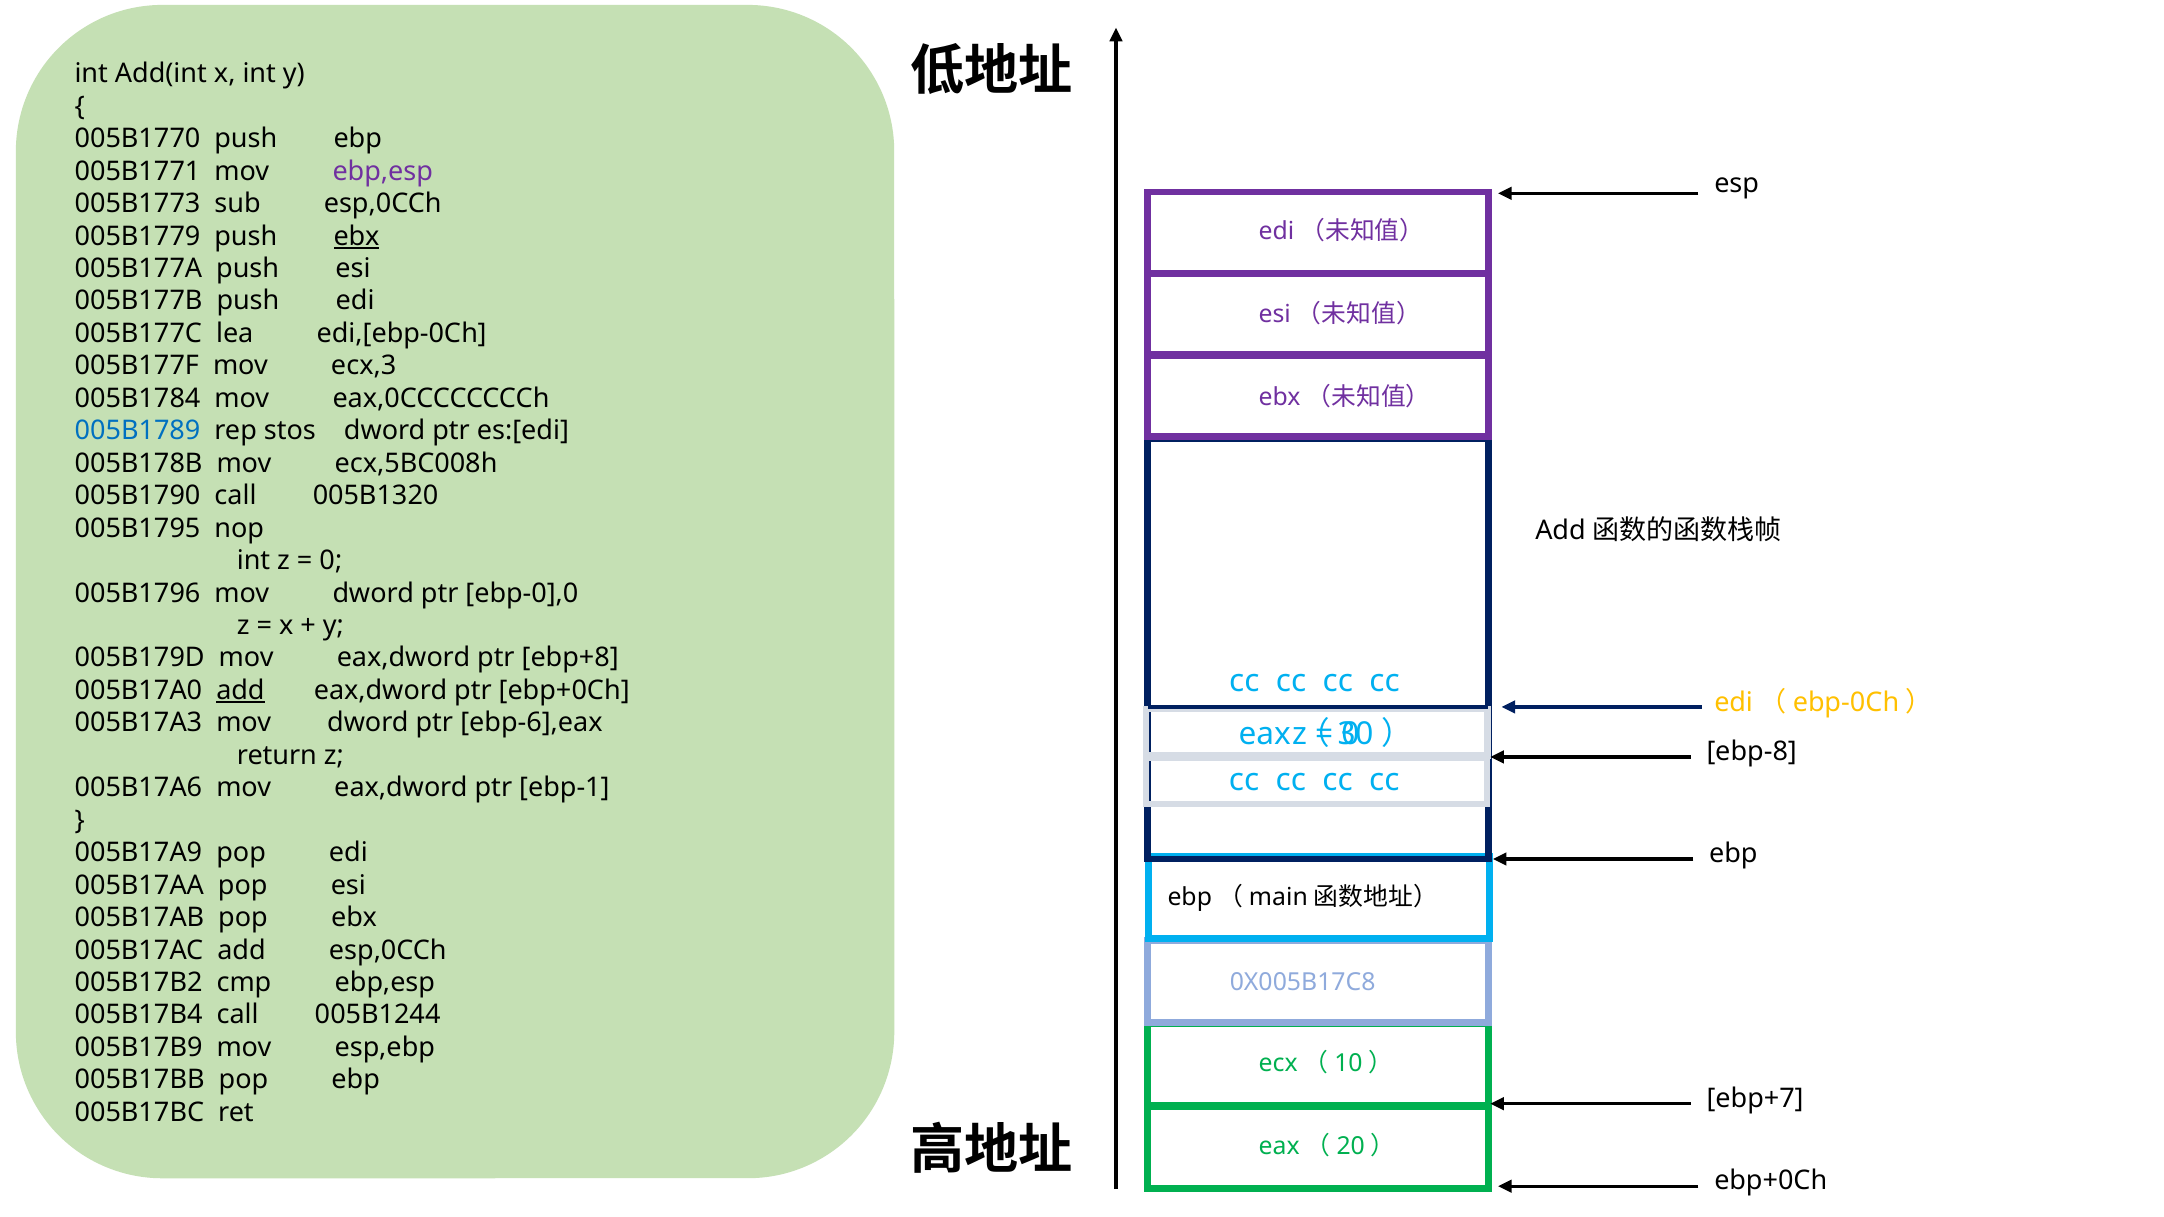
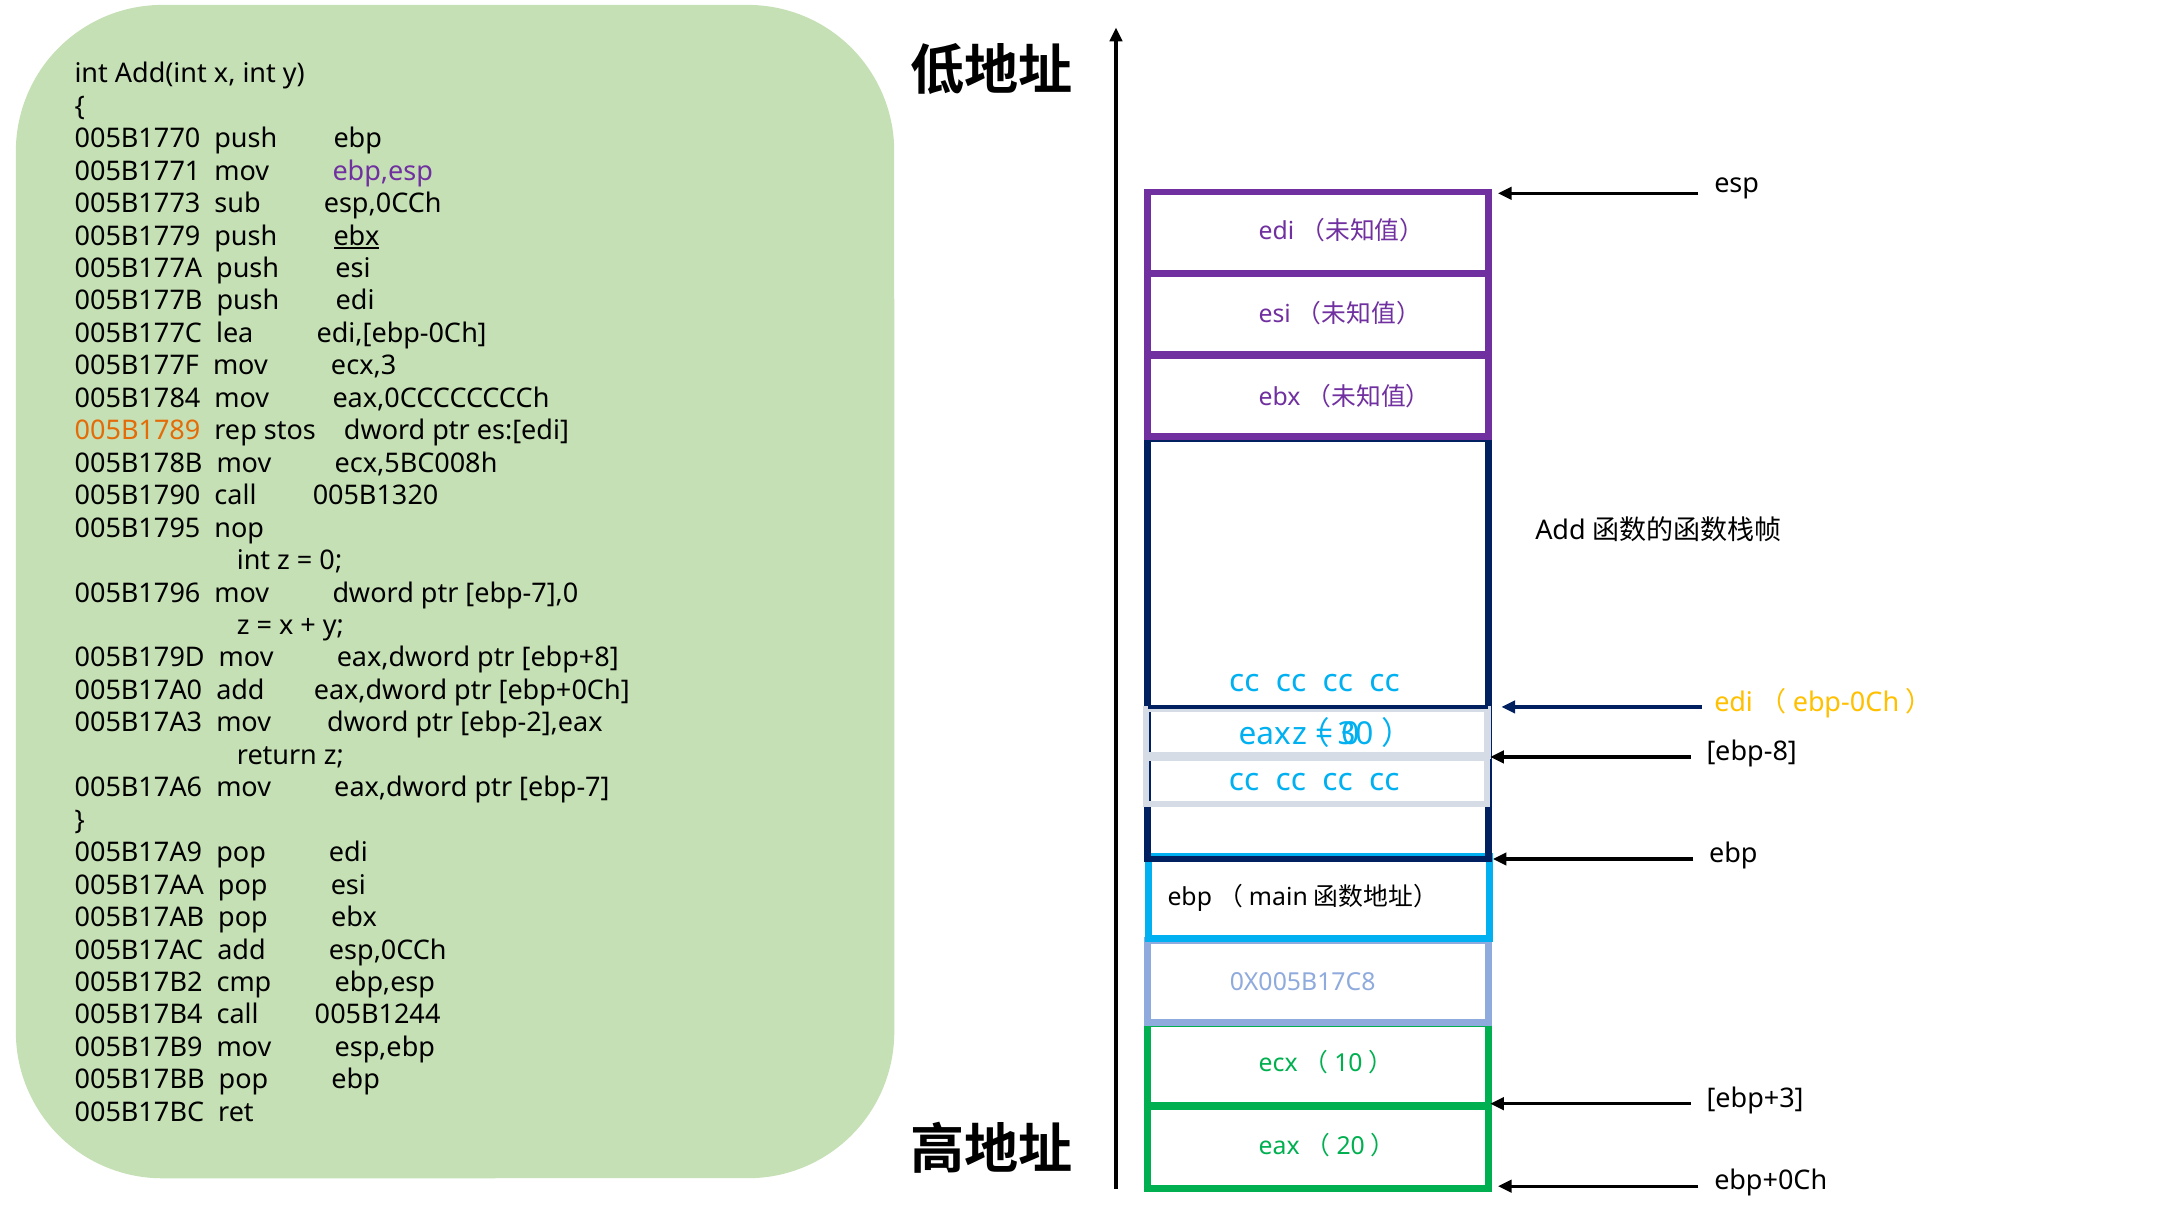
005B1789 colour: blue -> orange
ebp-0],0: ebp-0],0 -> ebp-7],0
add at (240, 691) underline: present -> none
ebp-6],eax: ebp-6],eax -> ebp-2],eax
ebp-1: ebp-1 -> ebp-7
ebp+7: ebp+7 -> ebp+3
